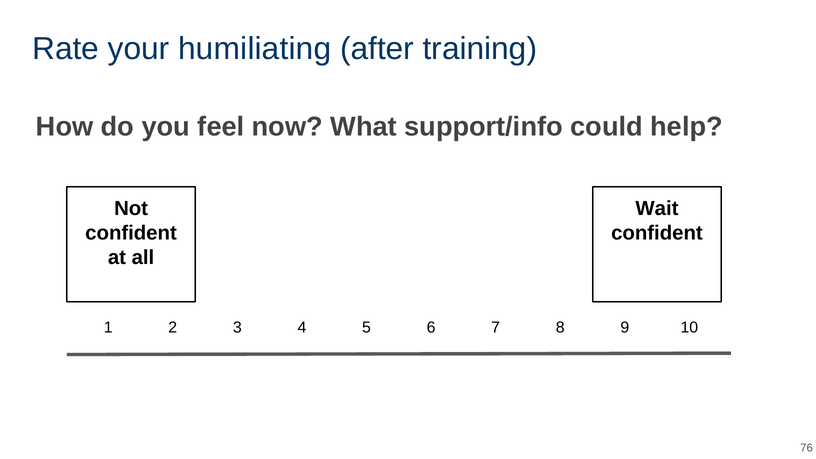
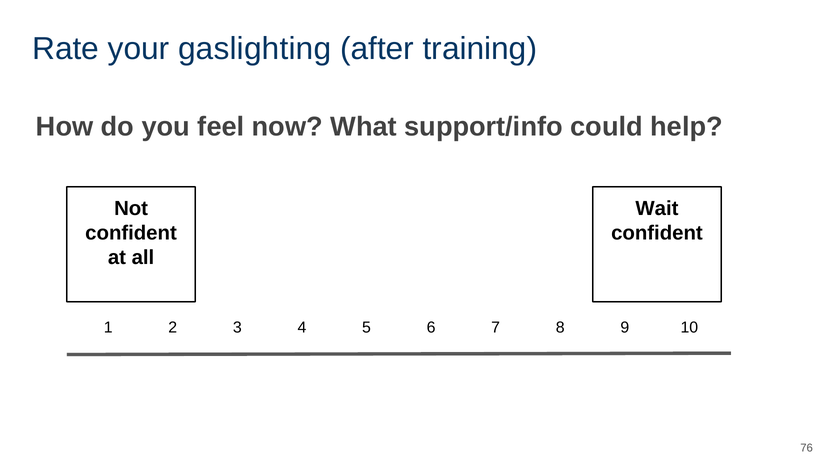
humiliating: humiliating -> gaslighting
